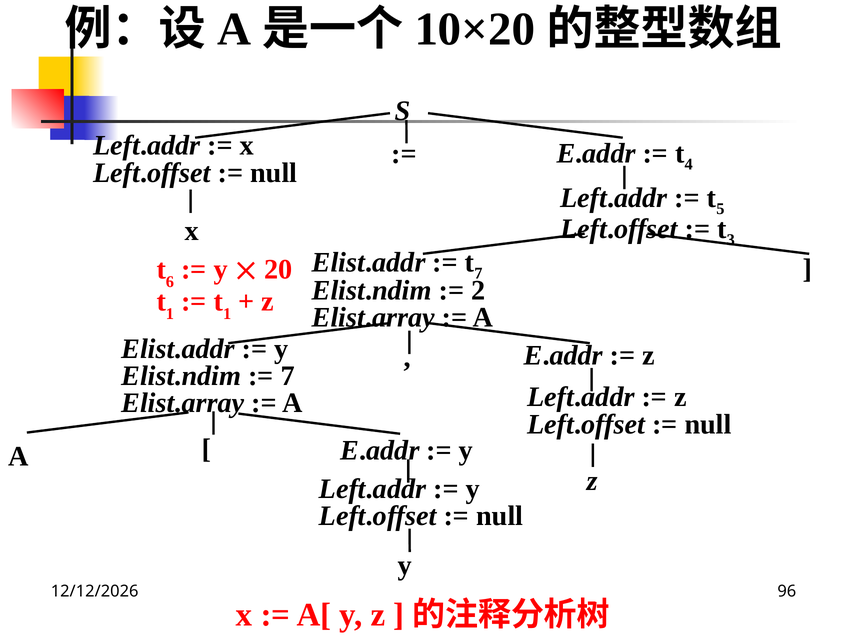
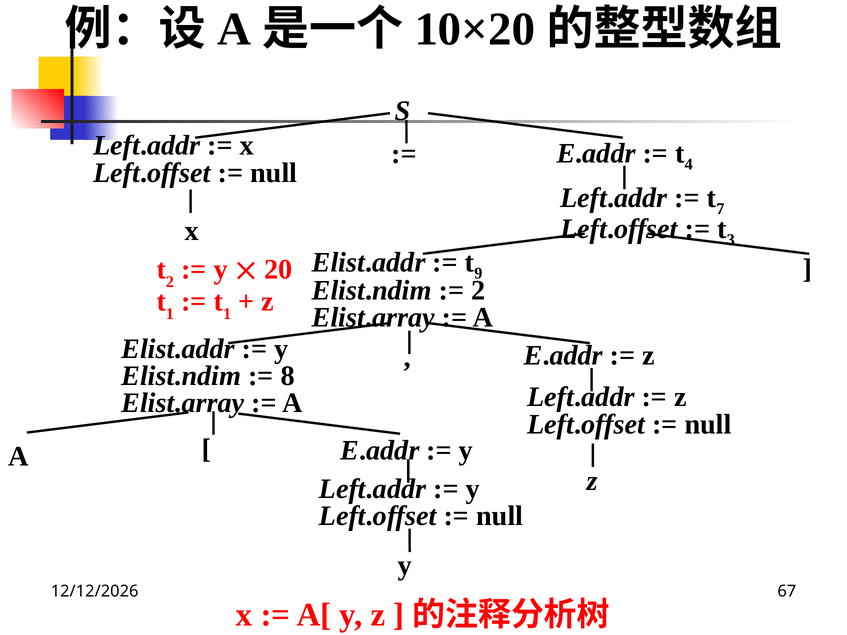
5: 5 -> 7
7 at (478, 273): 7 -> 9
6 at (170, 282): 6 -> 2
7 at (288, 376): 7 -> 8
96: 96 -> 67
